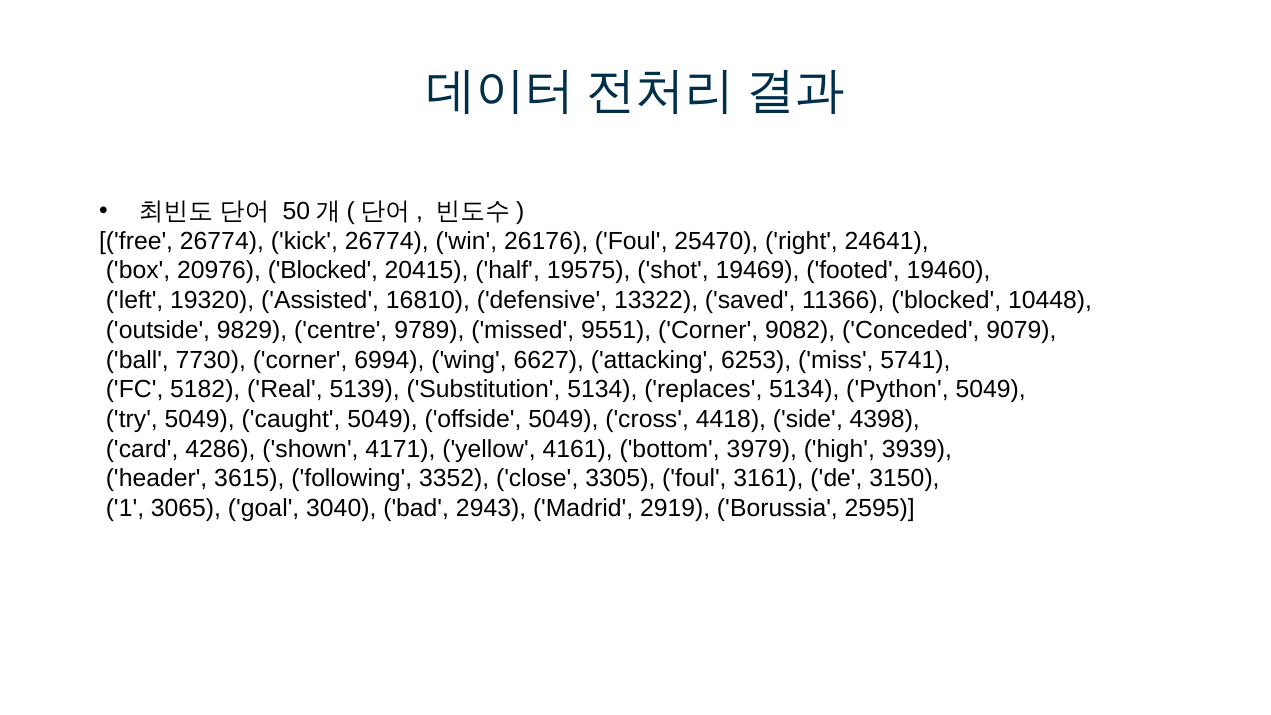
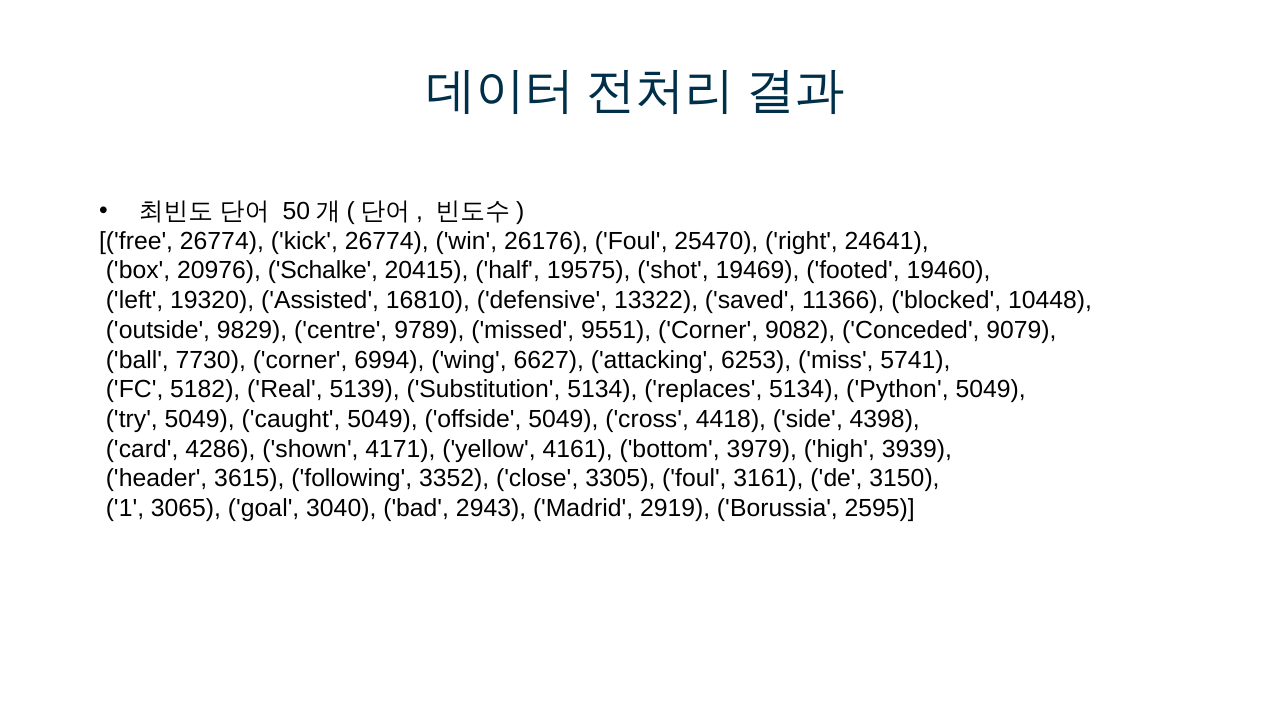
20976 Blocked: Blocked -> Schalke
